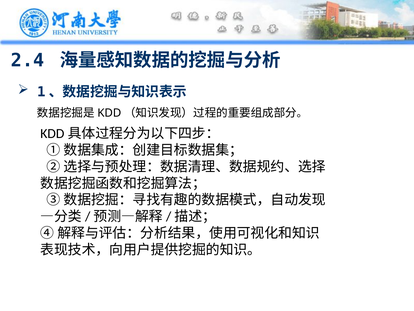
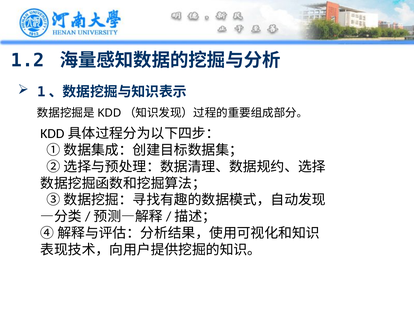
2.4: 2.4 -> 1.2
